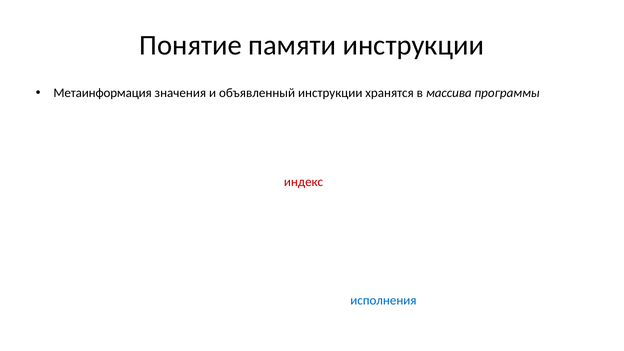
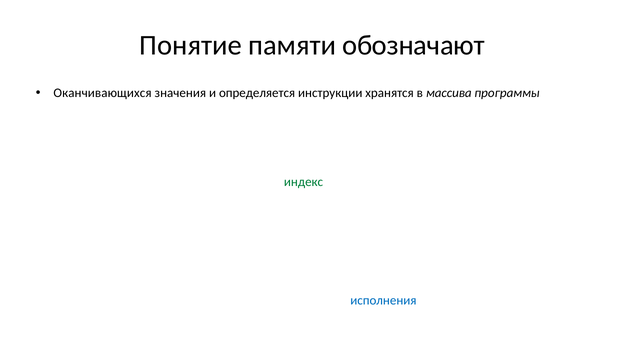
памяти инструкции: инструкции -> обозначают
Метаинформация: Метаинформация -> Оканчивающихся
объявленный: объявленный -> определяется
индекс colour: red -> green
